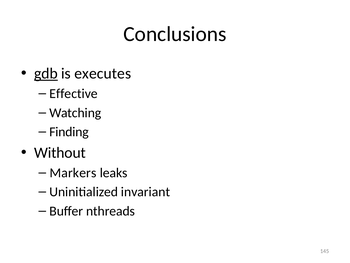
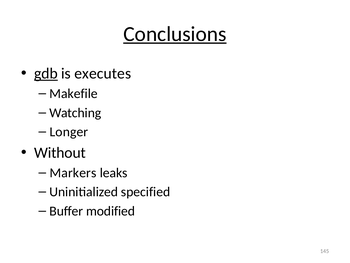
Conclusions underline: none -> present
Effective: Effective -> Makefile
Finding: Finding -> Longer
invariant: invariant -> specified
nthreads: nthreads -> modified
